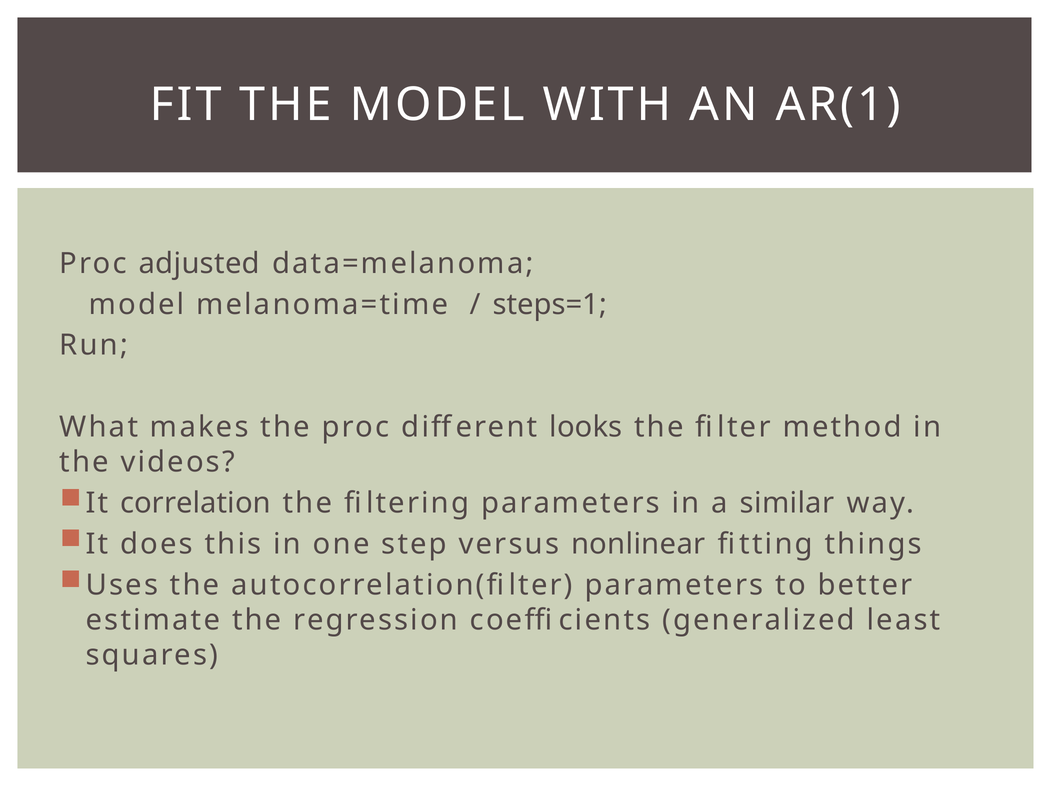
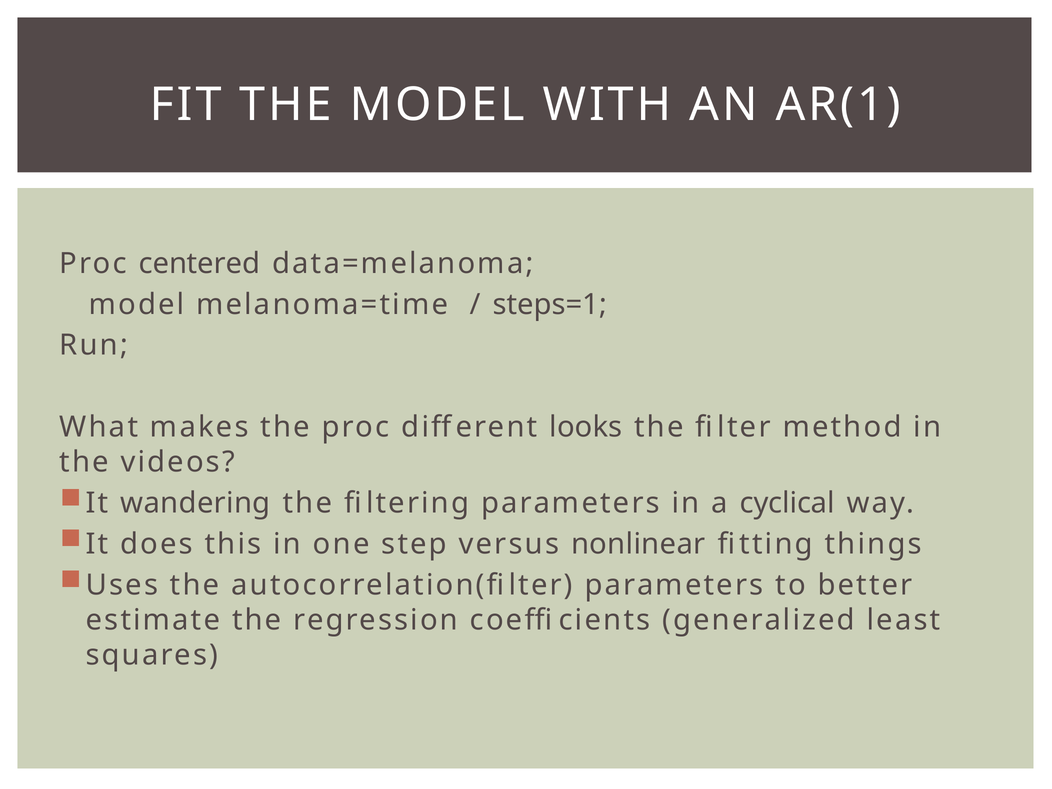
adjusted: adjusted -> centered
correlation: correlation -> wandering
similar: similar -> cyclical
